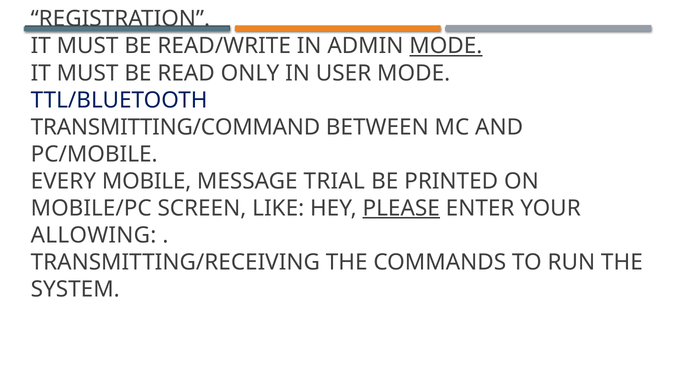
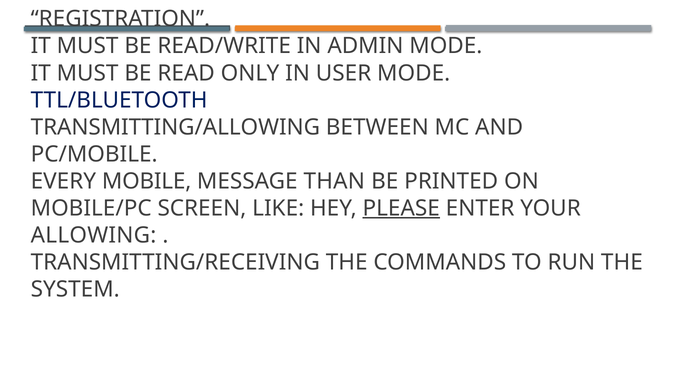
MODE at (446, 46) underline: present -> none
TRANSMITTING/COMMAND: TRANSMITTING/COMMAND -> TRANSMITTING/ALLOWING
TRIAL: TRIAL -> THAN
